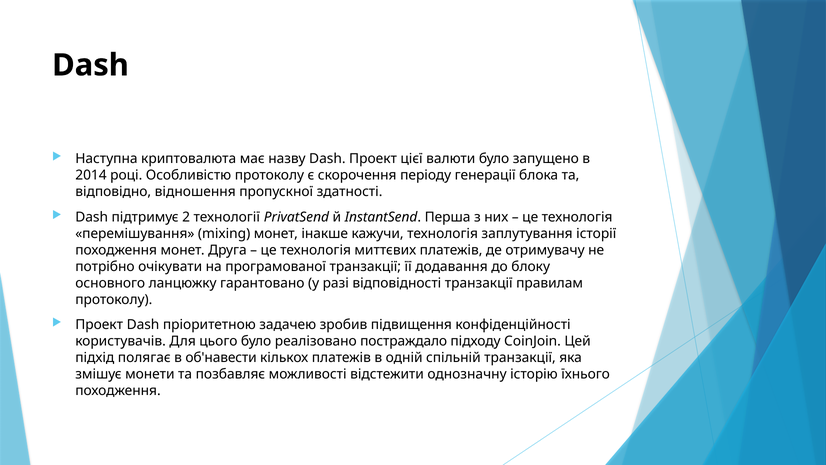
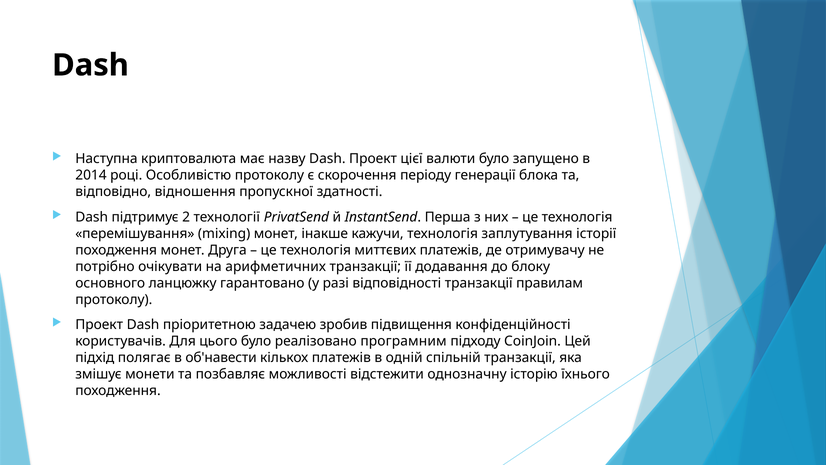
програмованої: програмованої -> арифметичних
постраждало: постраждало -> програмним
